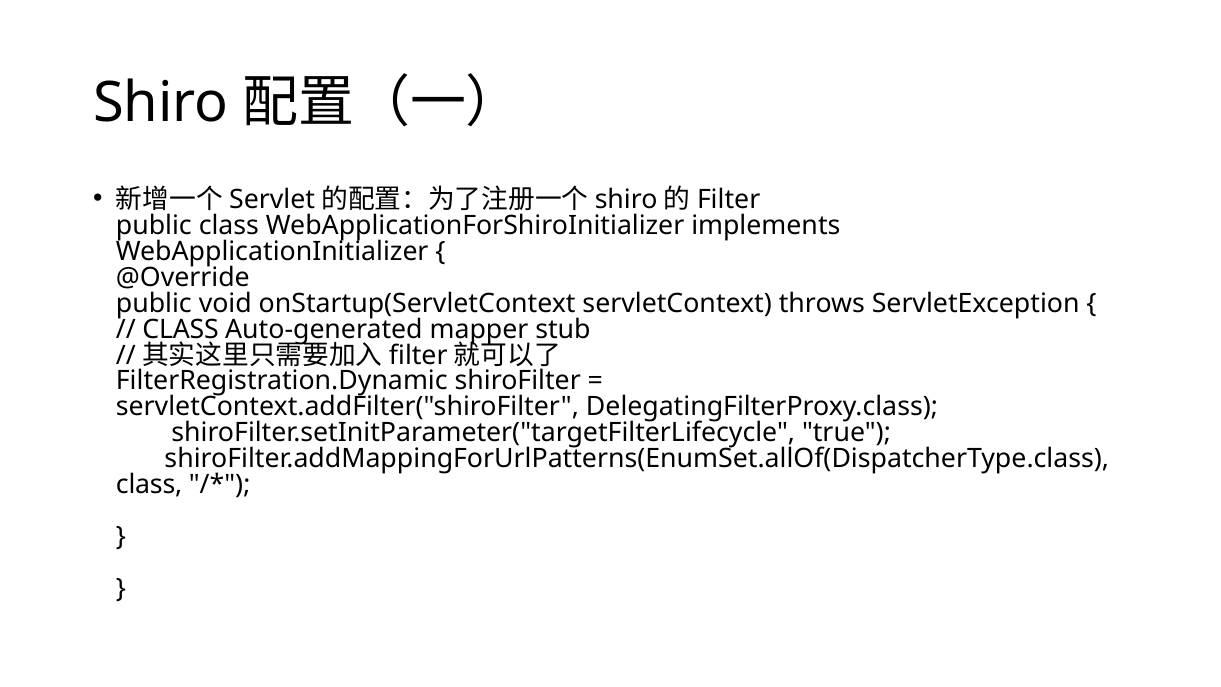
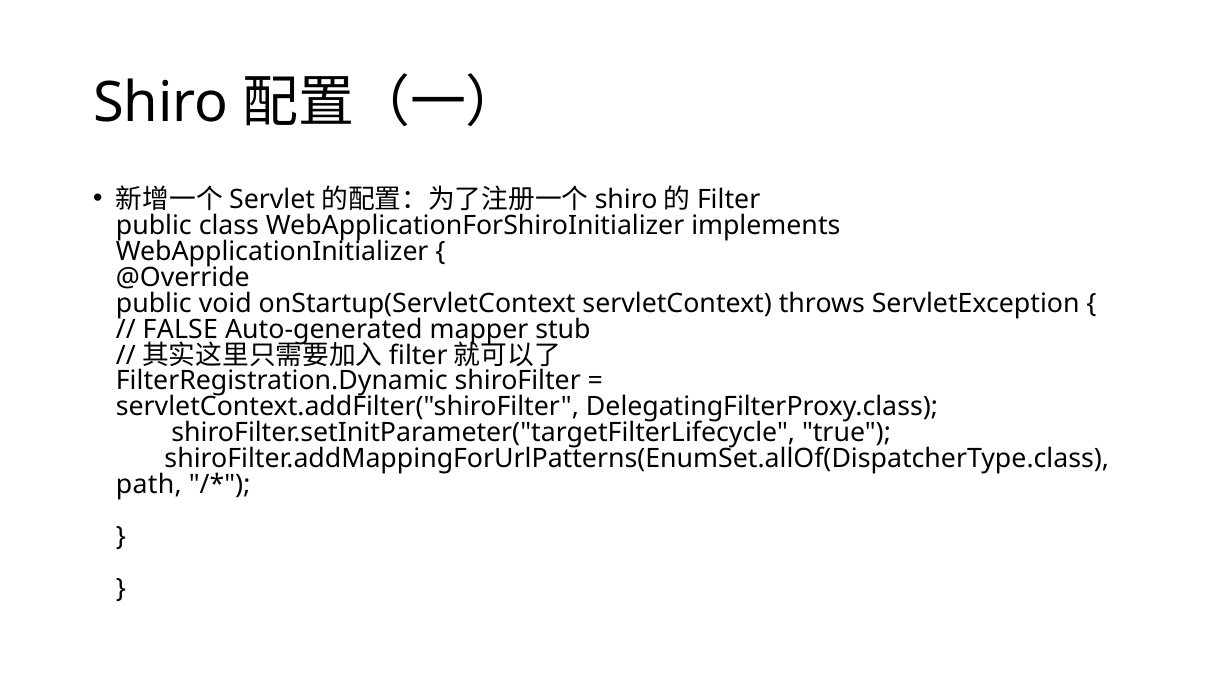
CLASS at (181, 329): CLASS -> FALSE
class at (149, 485): class -> path
